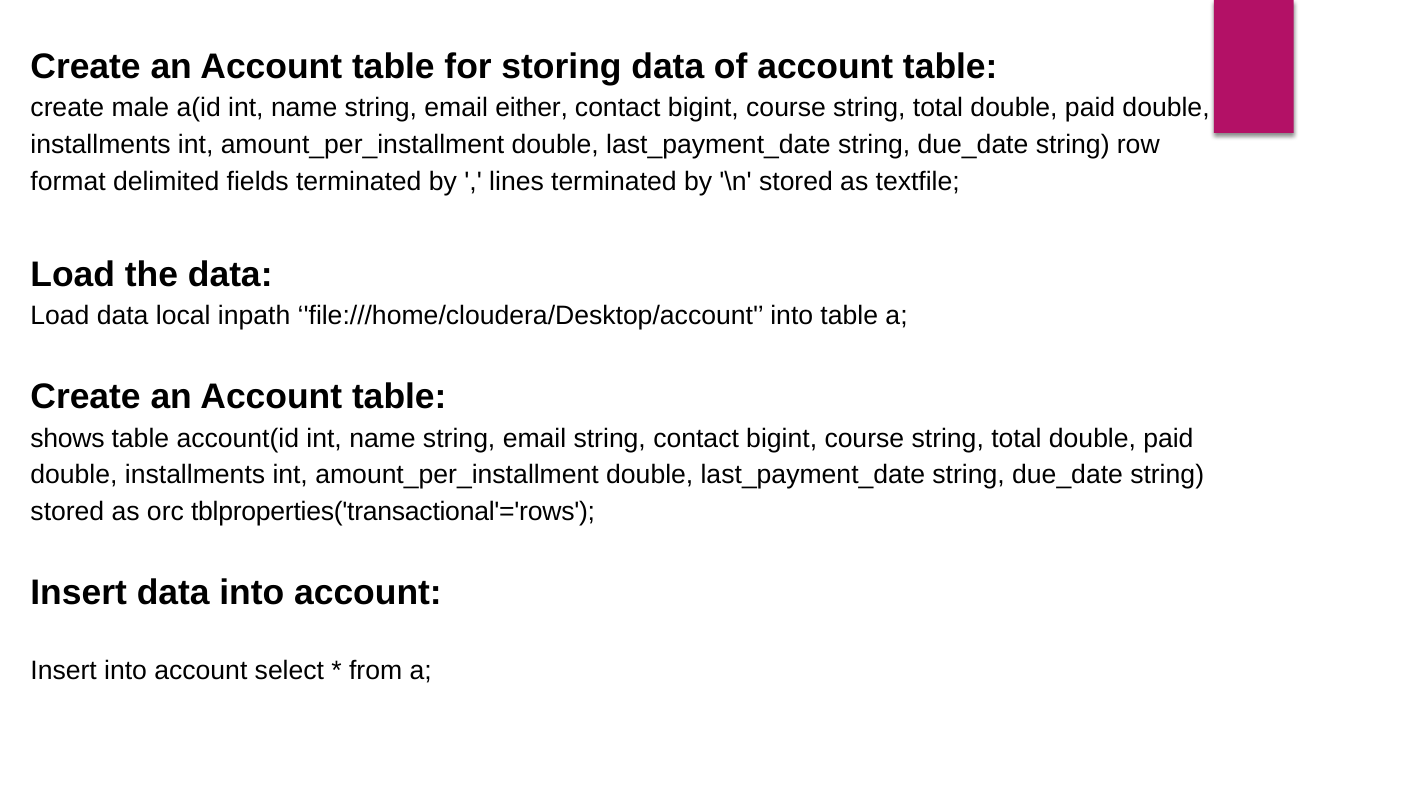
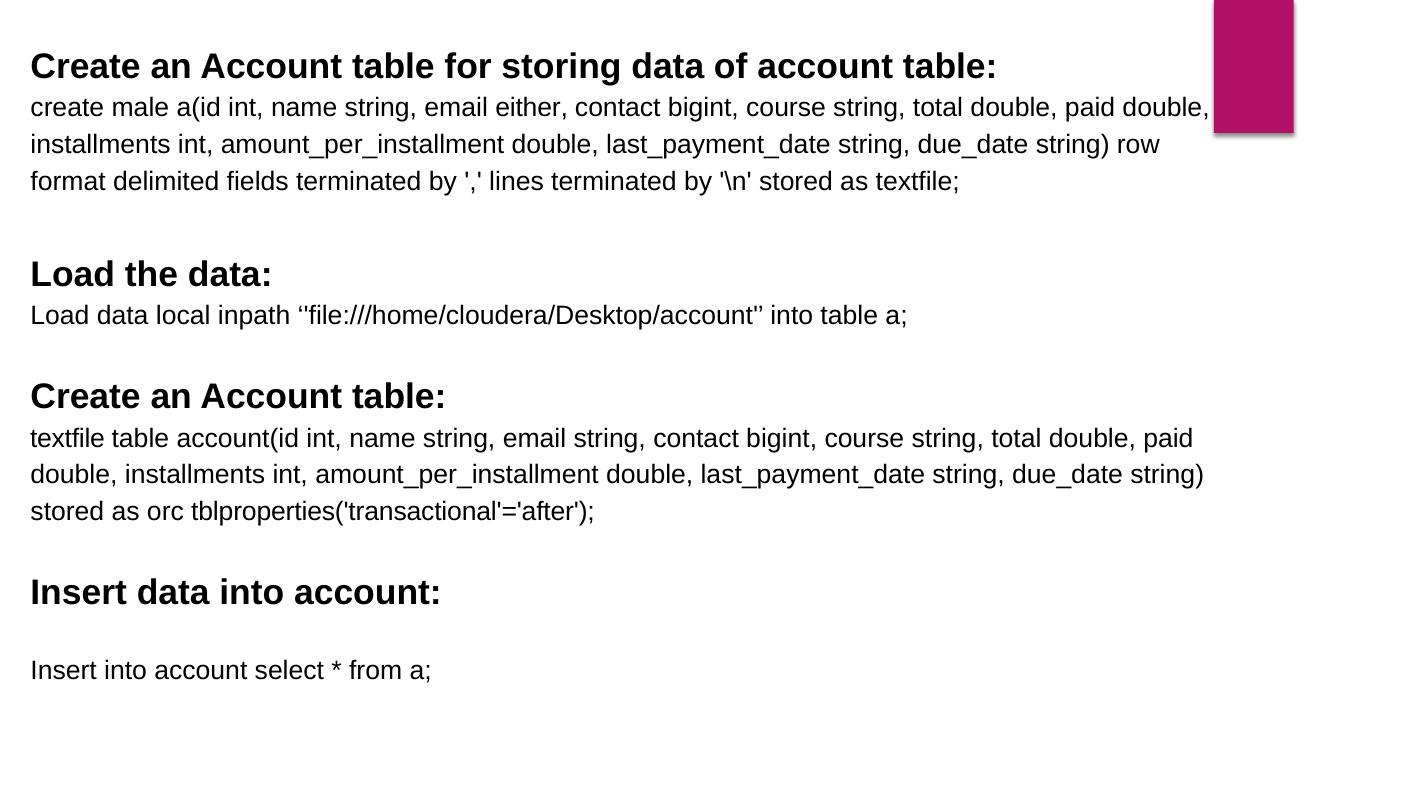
shows at (67, 438): shows -> textfile
tblproperties('transactional'='rows: tblproperties('transactional'='rows -> tblproperties('transactional'='after
